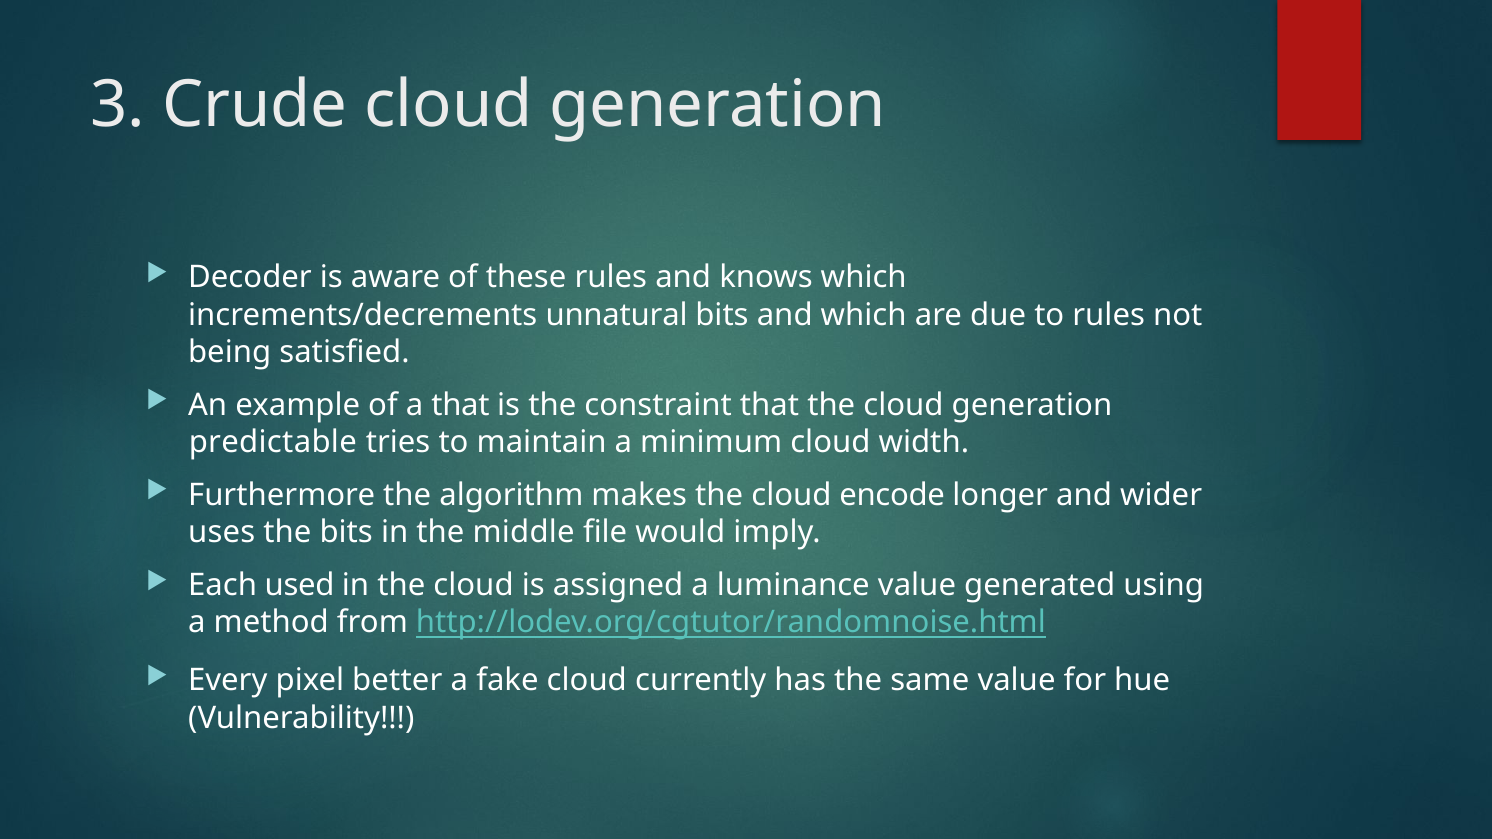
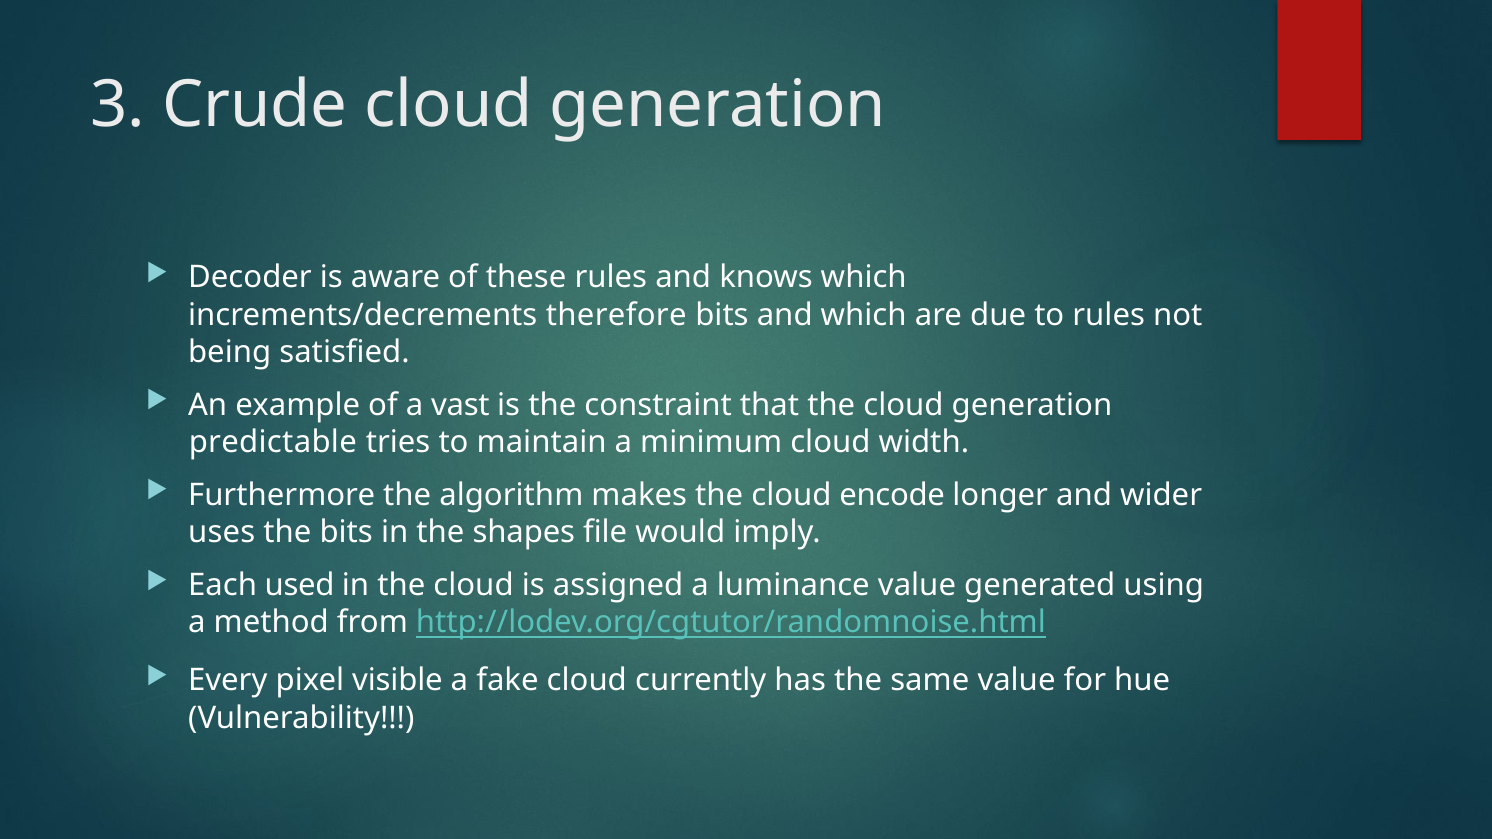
unnatural: unnatural -> therefore
a that: that -> vast
middle: middle -> shapes
better: better -> visible
